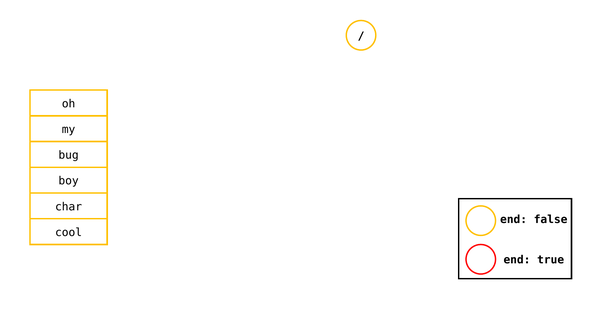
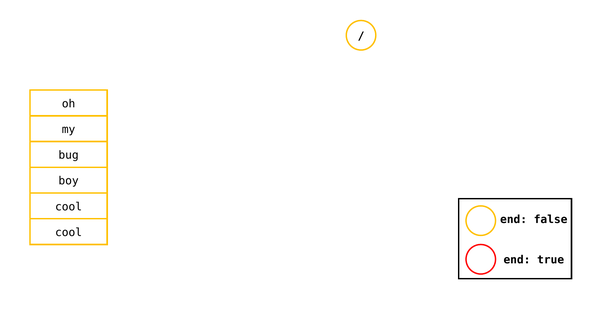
char at (69, 207): char -> cool
